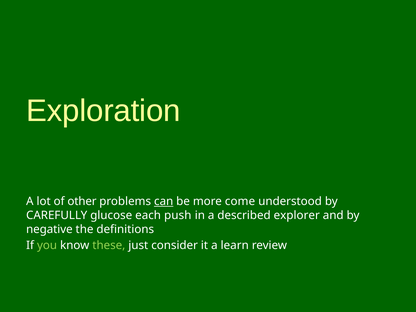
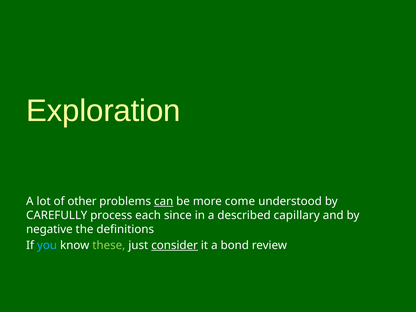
glucose: glucose -> process
push: push -> since
explorer: explorer -> capillary
you colour: light green -> light blue
consider underline: none -> present
learn: learn -> bond
